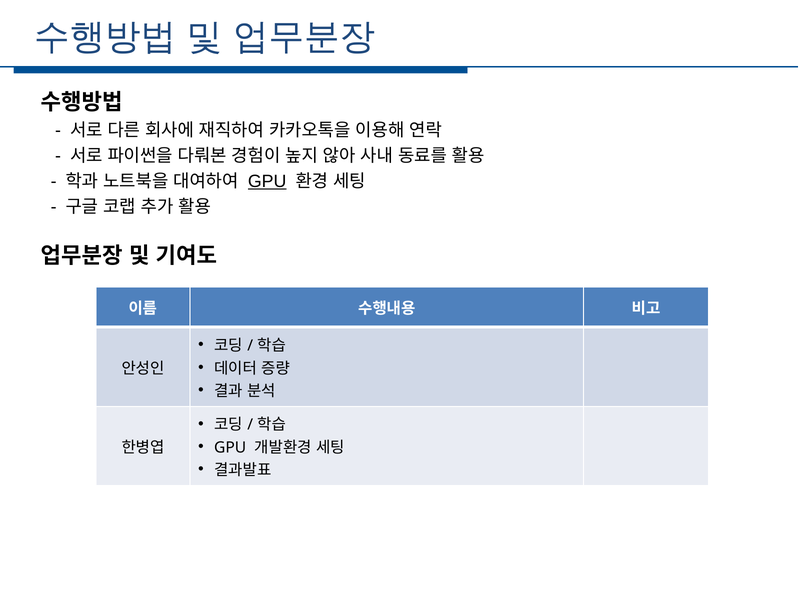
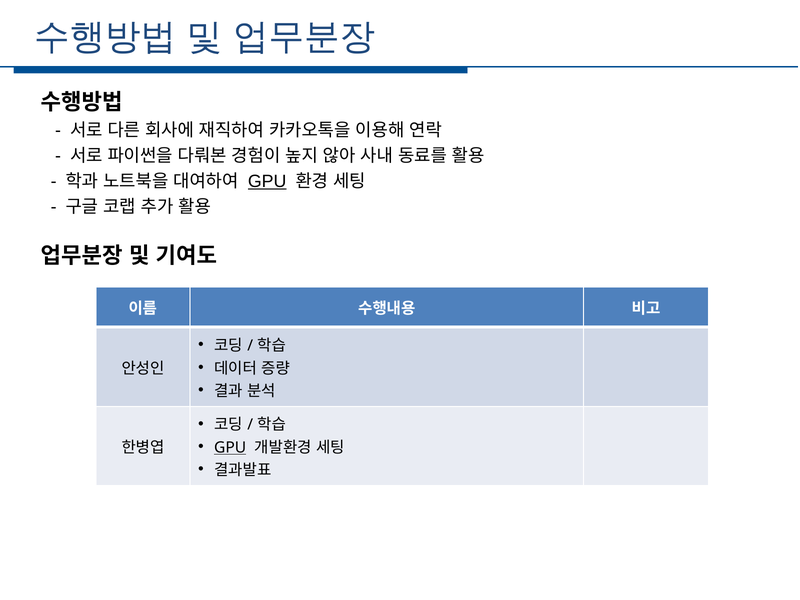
GPU at (230, 448) underline: none -> present
